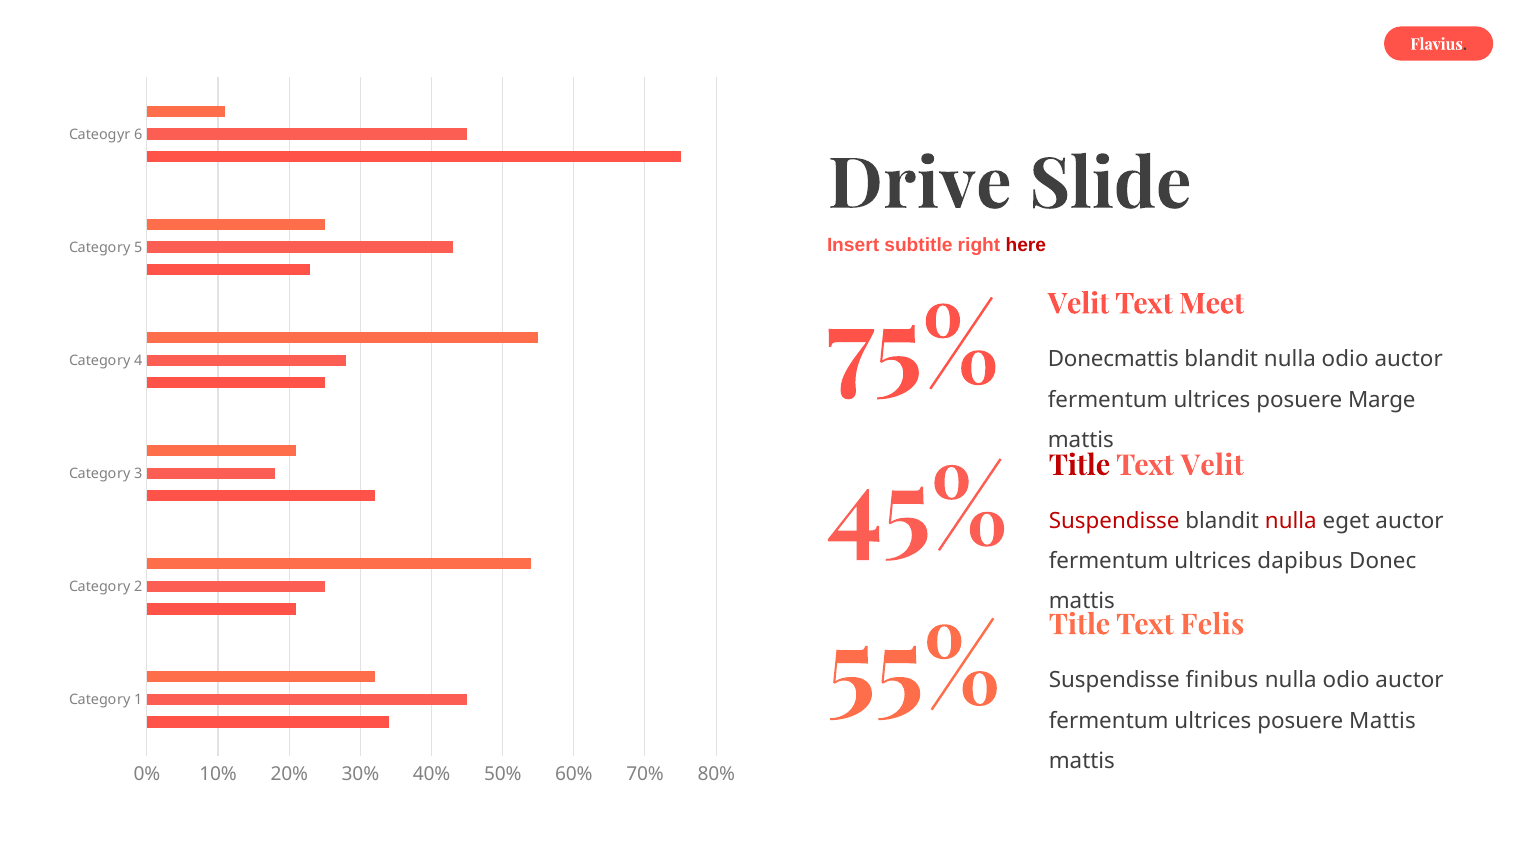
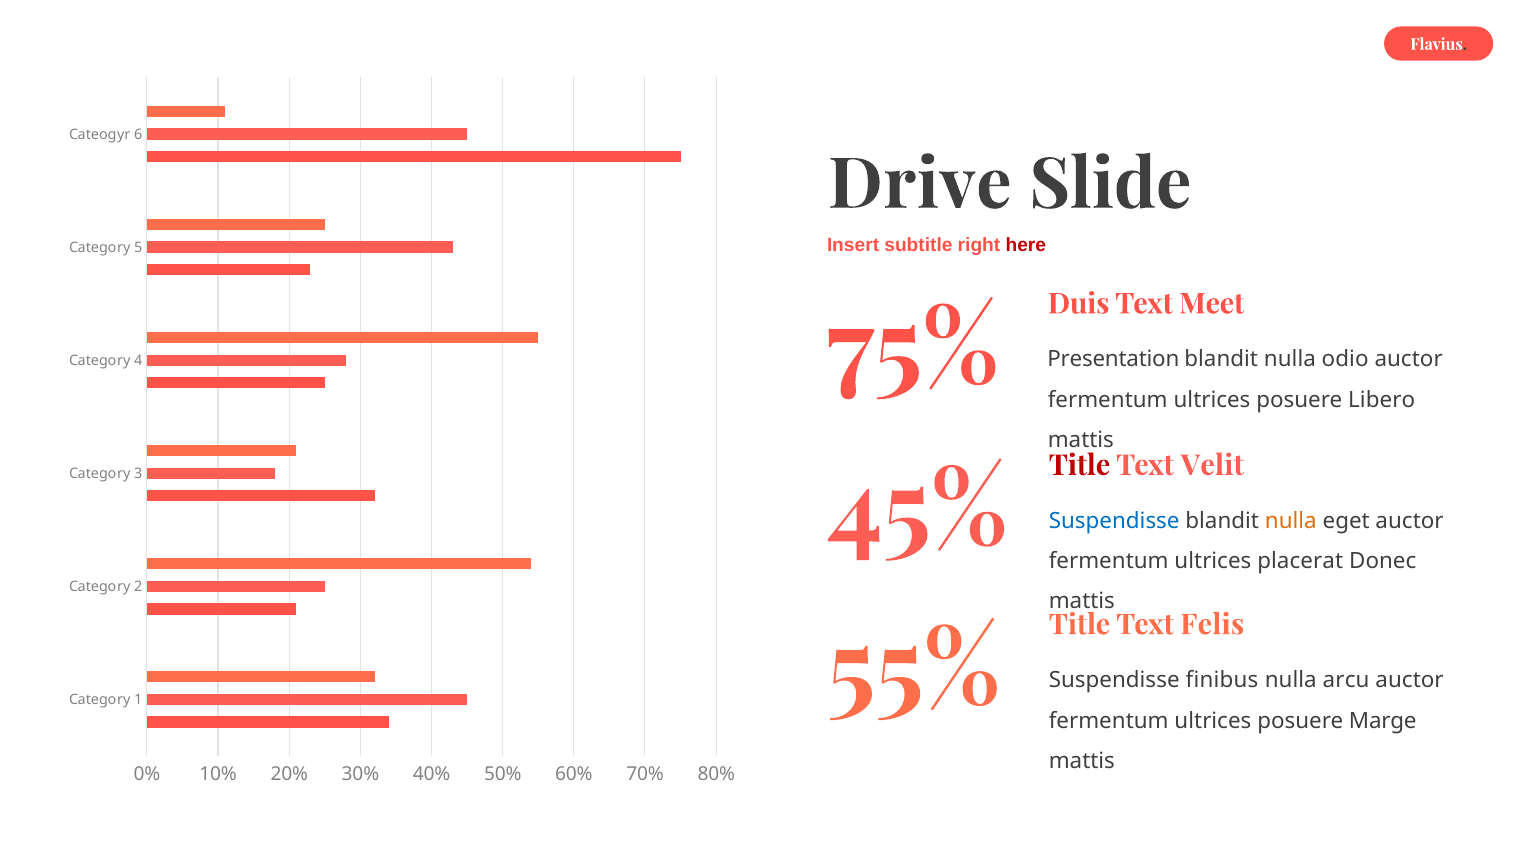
Velit at (1079, 304): Velit -> Duis
Donecmattis: Donecmattis -> Presentation
Marge: Marge -> Libero
Suspendisse at (1114, 521) colour: red -> blue
nulla at (1291, 521) colour: red -> orange
dapibus: dapibus -> placerat
odio at (1346, 680): odio -> arcu
posuere Mattis: Mattis -> Marge
